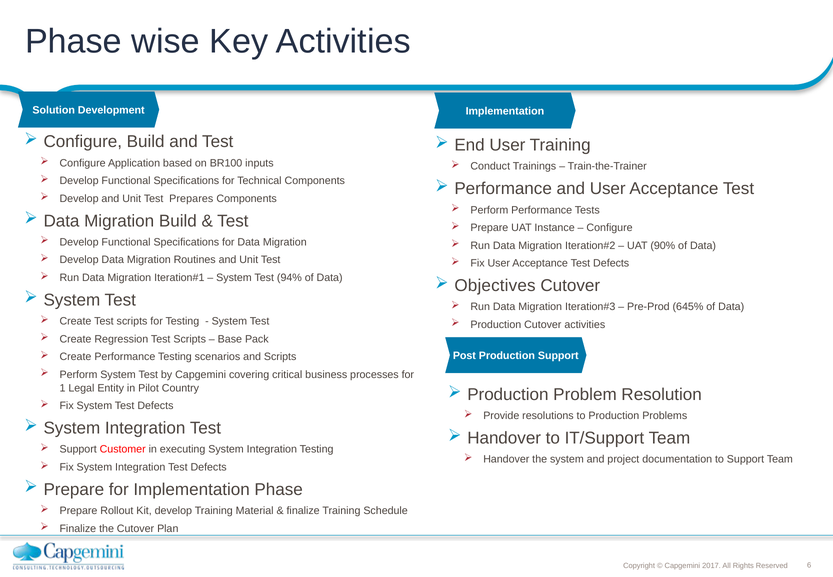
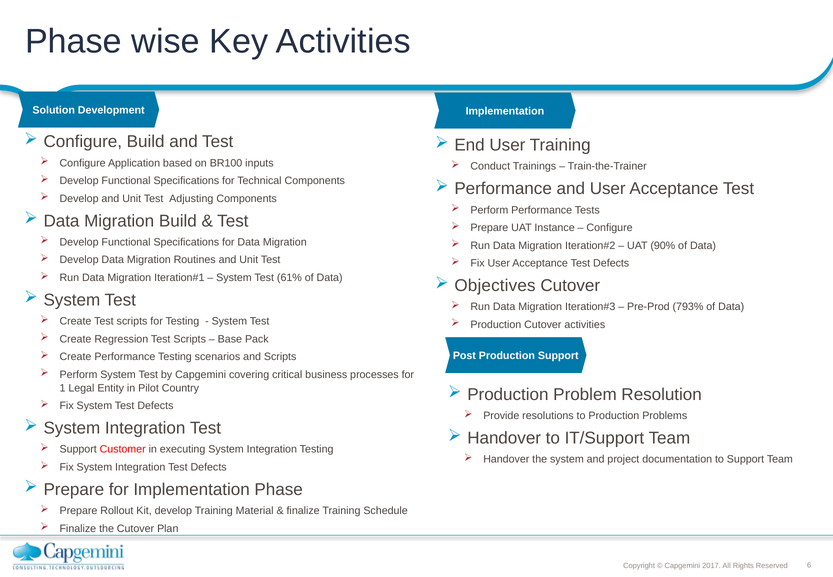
Prepares: Prepares -> Adjusting
94%: 94% -> 61%
645%: 645% -> 793%
